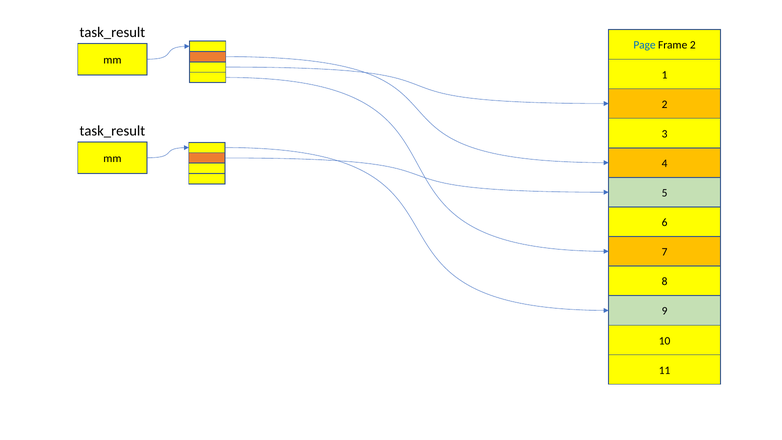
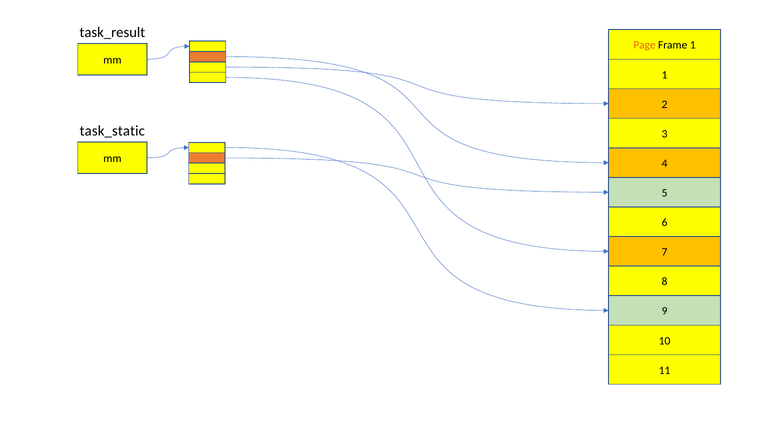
Page colour: blue -> orange
Frame 2: 2 -> 1
task_result at (112, 131): task_result -> task_static
